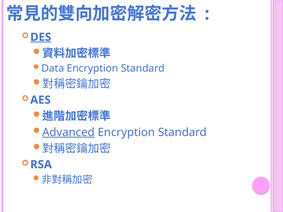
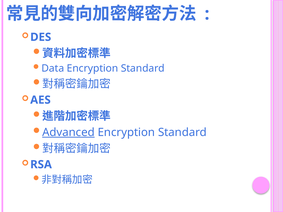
DES underline: present -> none
